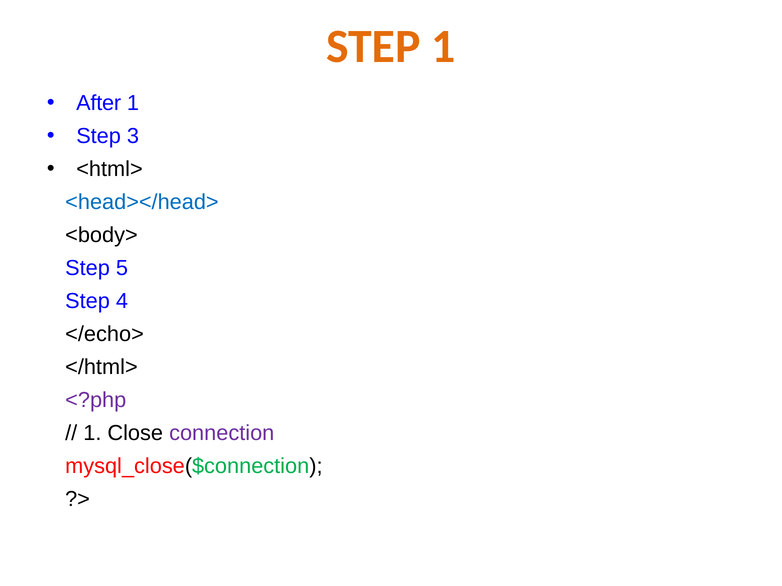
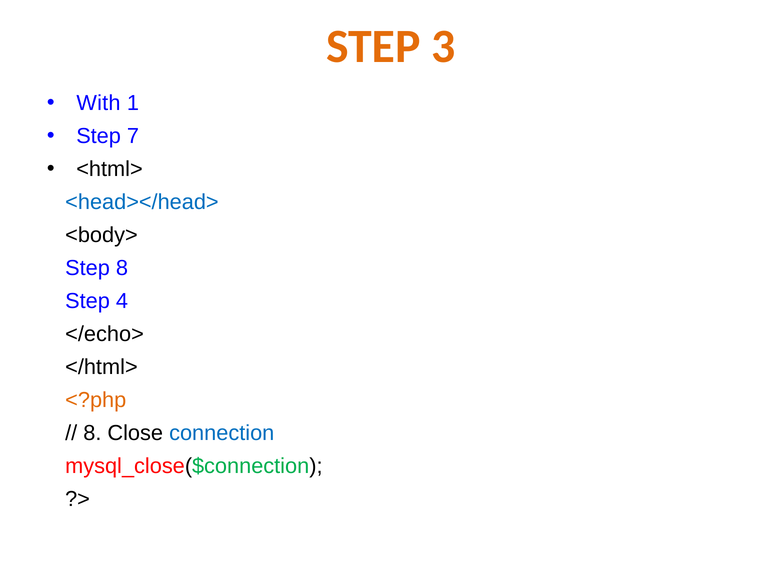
STEP 1: 1 -> 3
After: After -> With
3: 3 -> 7
Step 5: 5 -> 8
<?php colour: purple -> orange
1 at (92, 434): 1 -> 8
connection colour: purple -> blue
